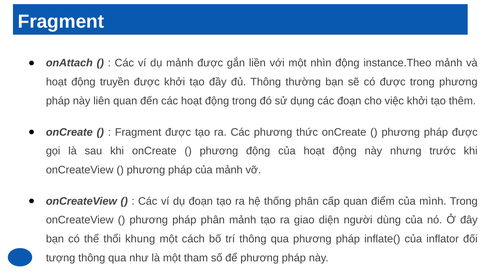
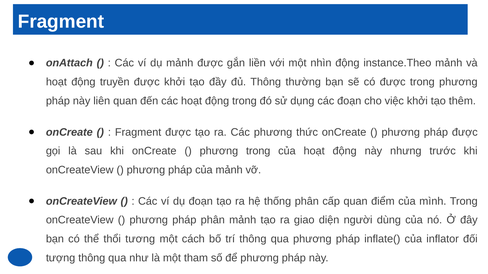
phương động: động -> trong
khung: khung -> tương
